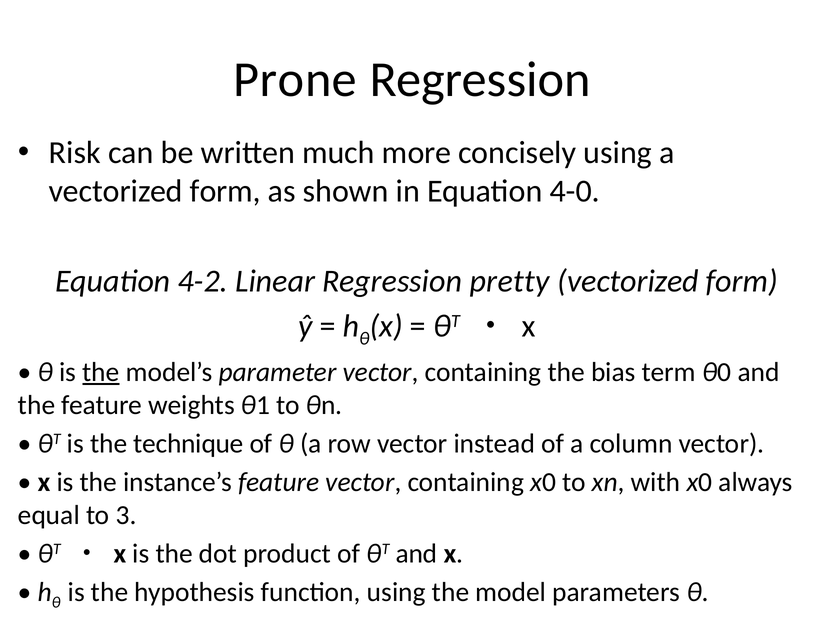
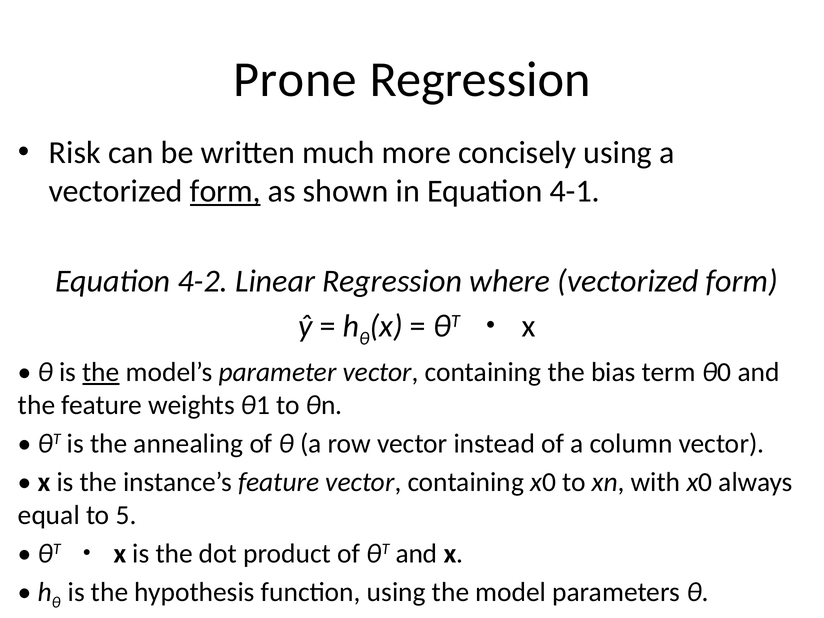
form at (225, 191) underline: none -> present
4-0: 4-0 -> 4-1
pretty: pretty -> where
technique: technique -> annealing
3: 3 -> 5
